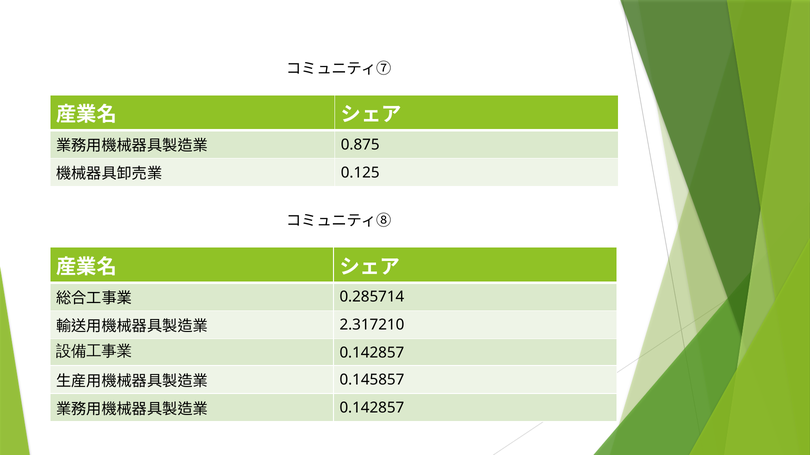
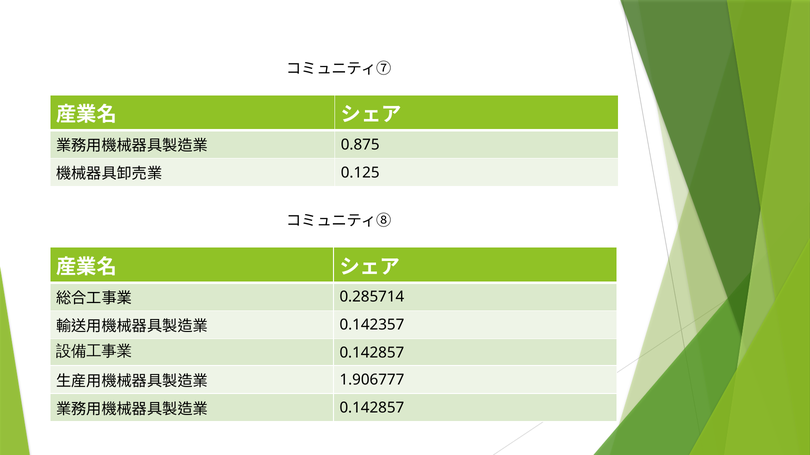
2.317210: 2.317210 -> 0.142357
0.145857: 0.145857 -> 1.906777
